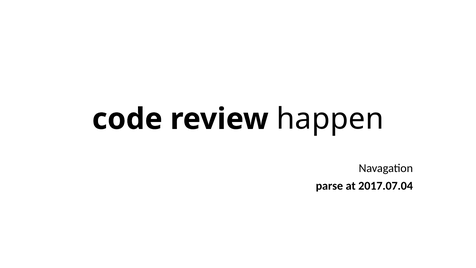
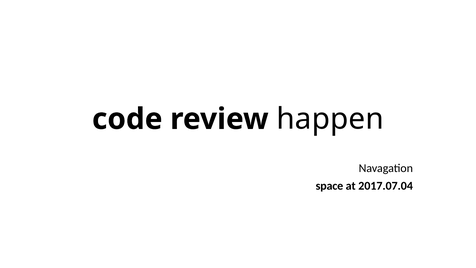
parse: parse -> space
